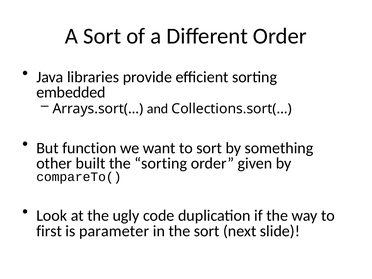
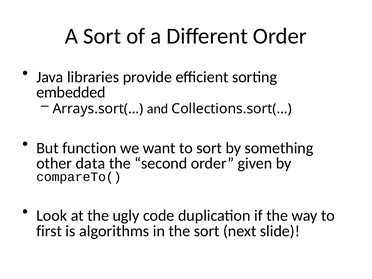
built: built -> data
the sorting: sorting -> second
parameter: parameter -> algorithms
